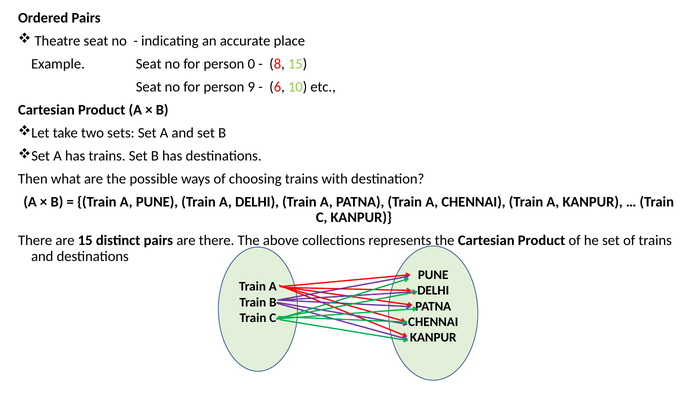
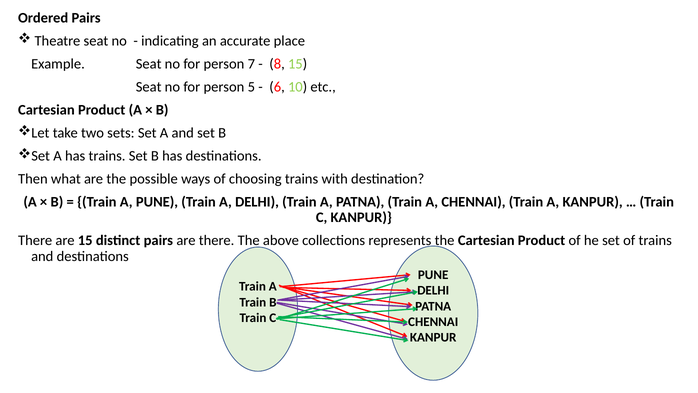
0: 0 -> 7
9: 9 -> 5
